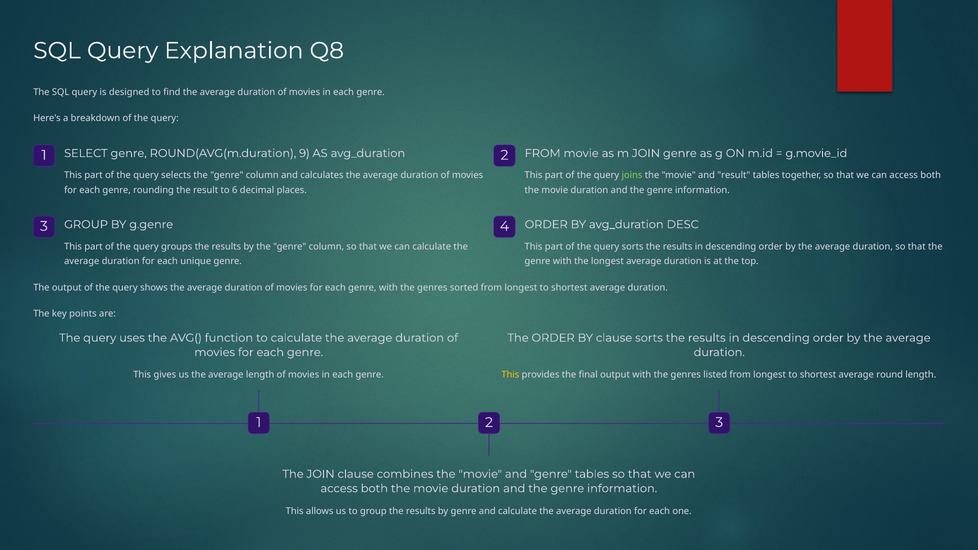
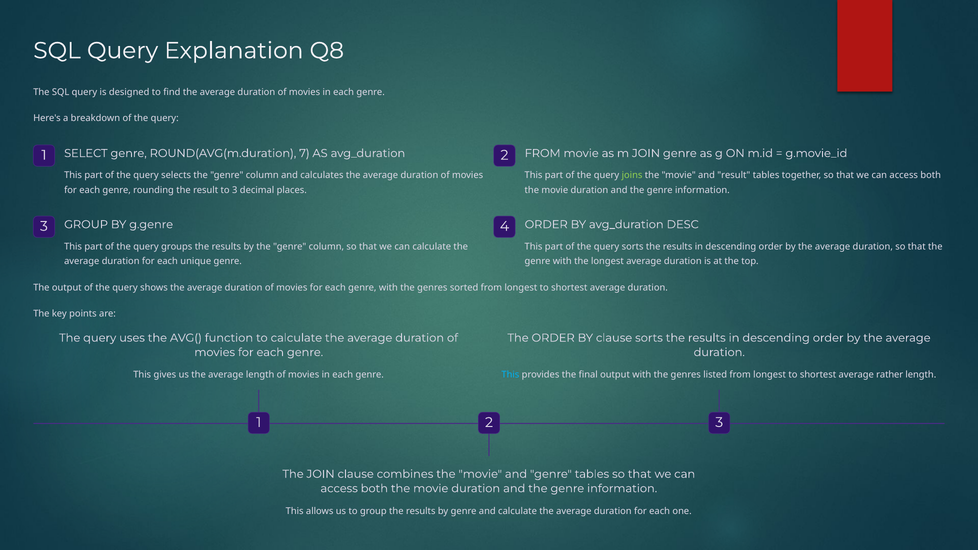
9: 9 -> 7
to 6: 6 -> 3
This at (510, 375) colour: yellow -> light blue
round: round -> rather
